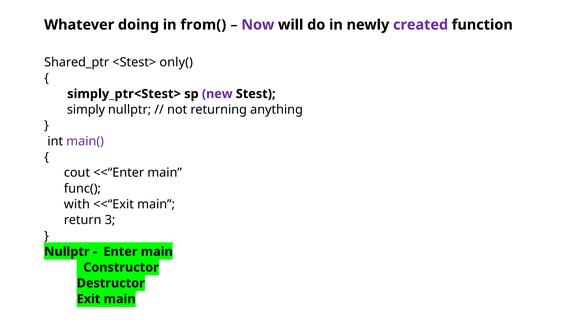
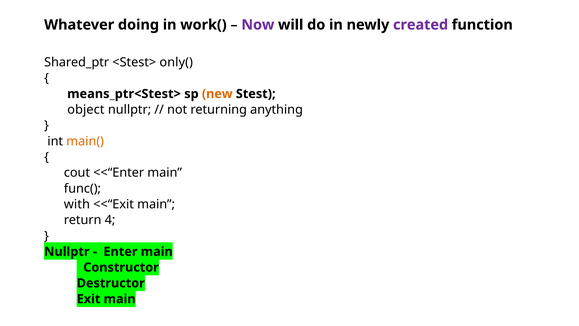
from(: from( -> work(
simply_ptr<Stest>: simply_ptr<Stest> -> means_ptr<Stest>
new colour: purple -> orange
simply: simply -> object
main( colour: purple -> orange
3: 3 -> 4
